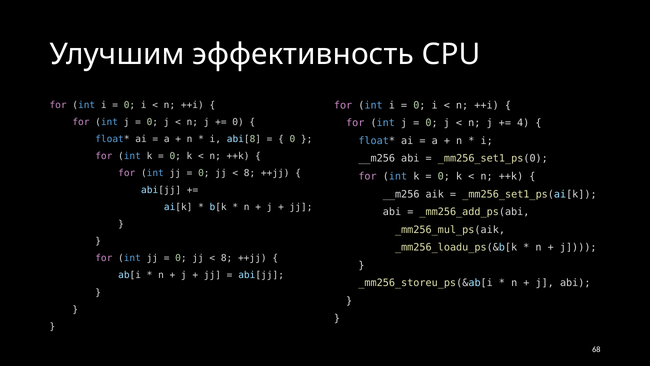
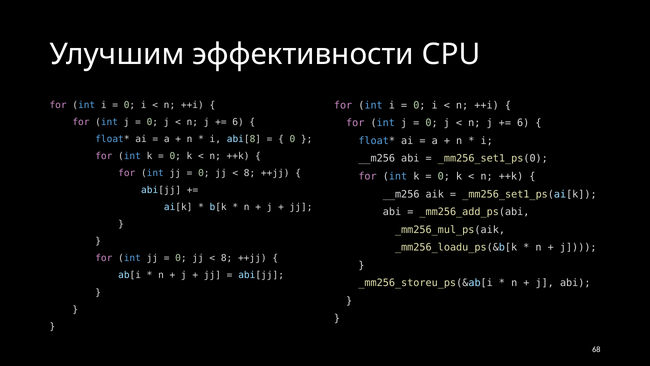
эффективность: эффективность -> эффективности
0 at (238, 122): 0 -> 6
4 at (523, 123): 4 -> 6
